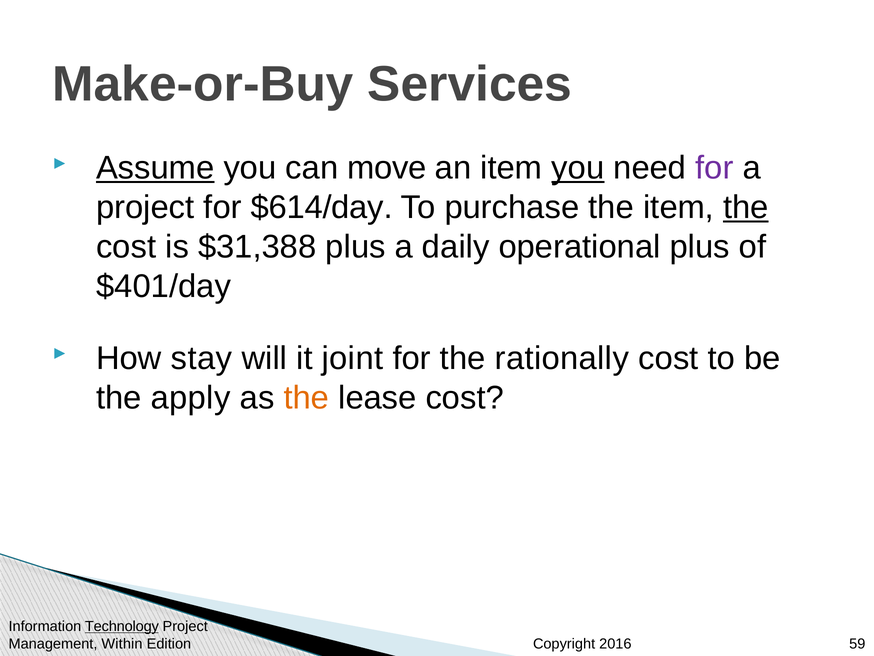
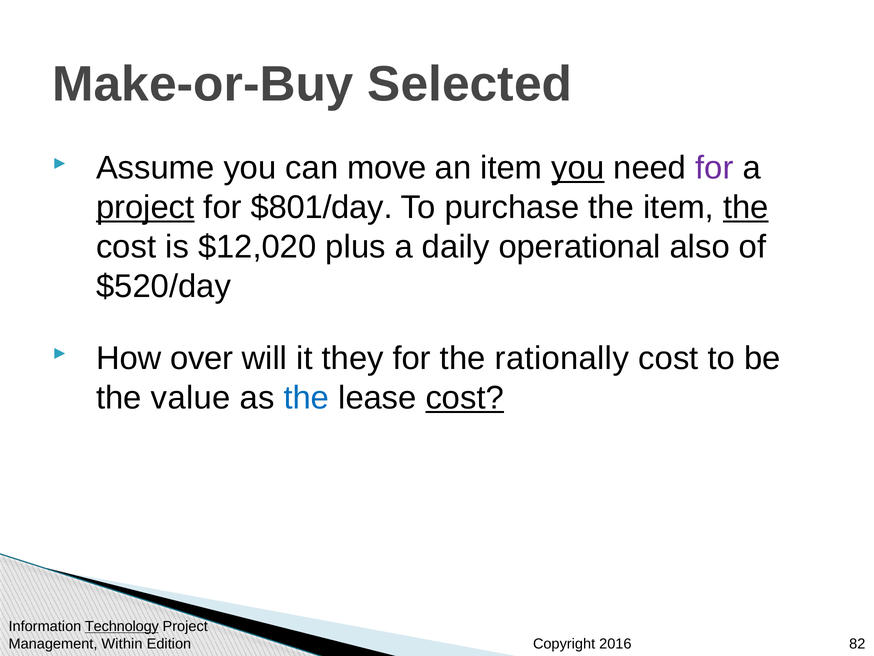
Services: Services -> Selected
Assume underline: present -> none
project at (145, 207) underline: none -> present
$614/day: $614/day -> $801/day
$31,388: $31,388 -> $12,020
operational plus: plus -> also
$401/day: $401/day -> $520/day
stay: stay -> over
joint: joint -> they
apply: apply -> value
the at (306, 398) colour: orange -> blue
cost at (465, 398) underline: none -> present
59: 59 -> 82
